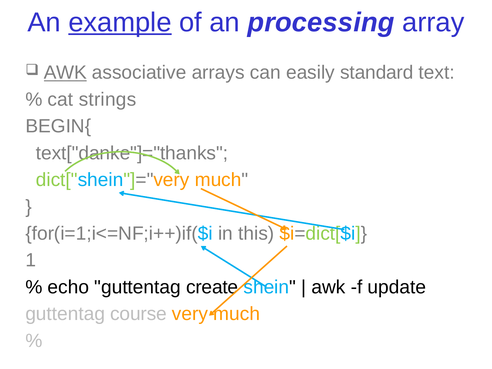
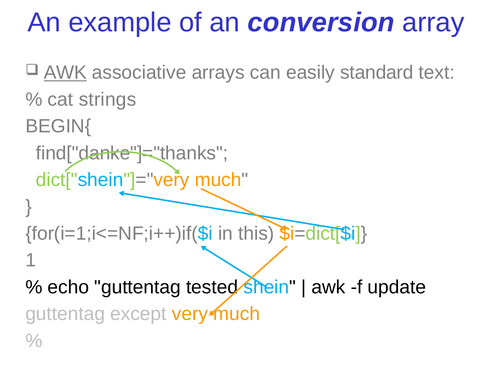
example underline: present -> none
processing: processing -> conversion
text["danke"]="thanks: text["danke"]="thanks -> find["danke"]="thanks
create: create -> tested
course: course -> except
